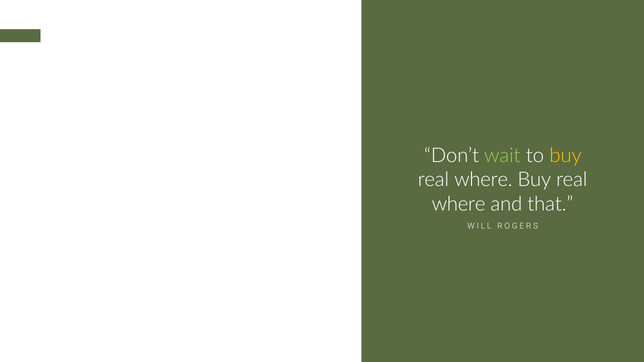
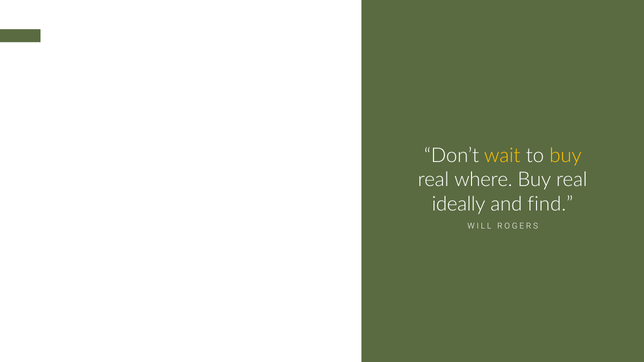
wait colour: light green -> yellow
where at (459, 204): where -> ideally
that: that -> find
